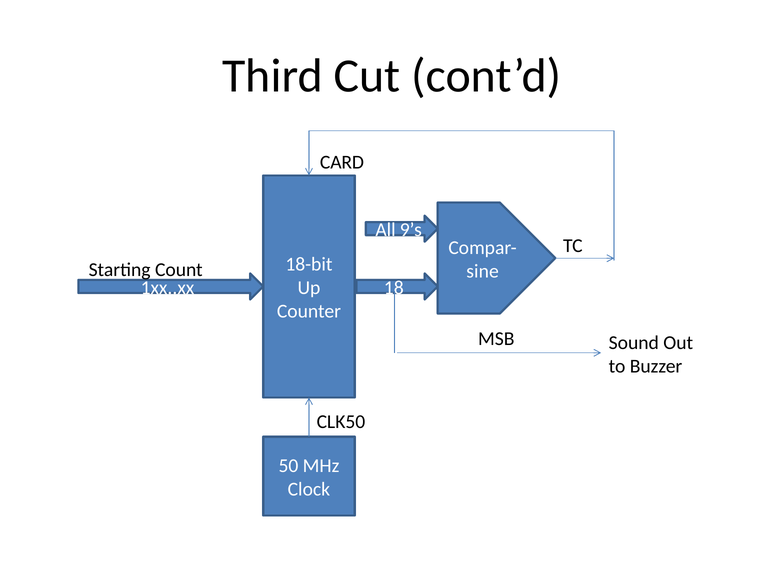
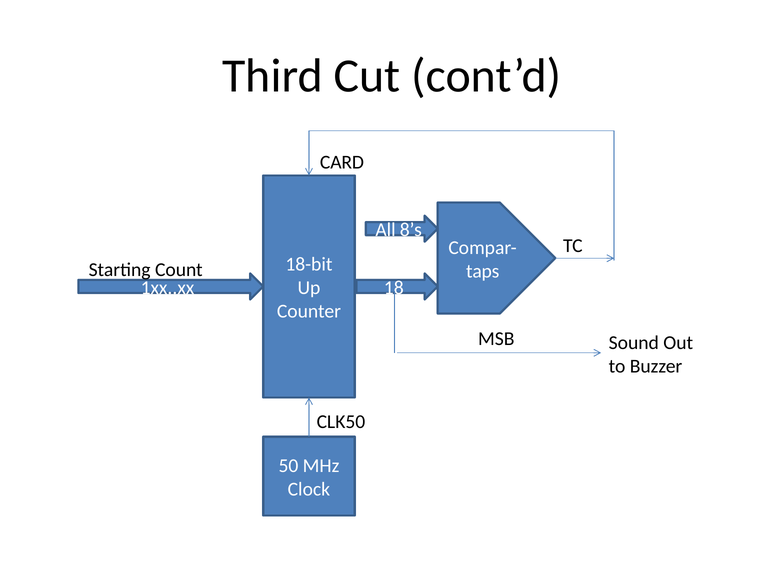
9’s: 9’s -> 8’s
sine: sine -> taps
